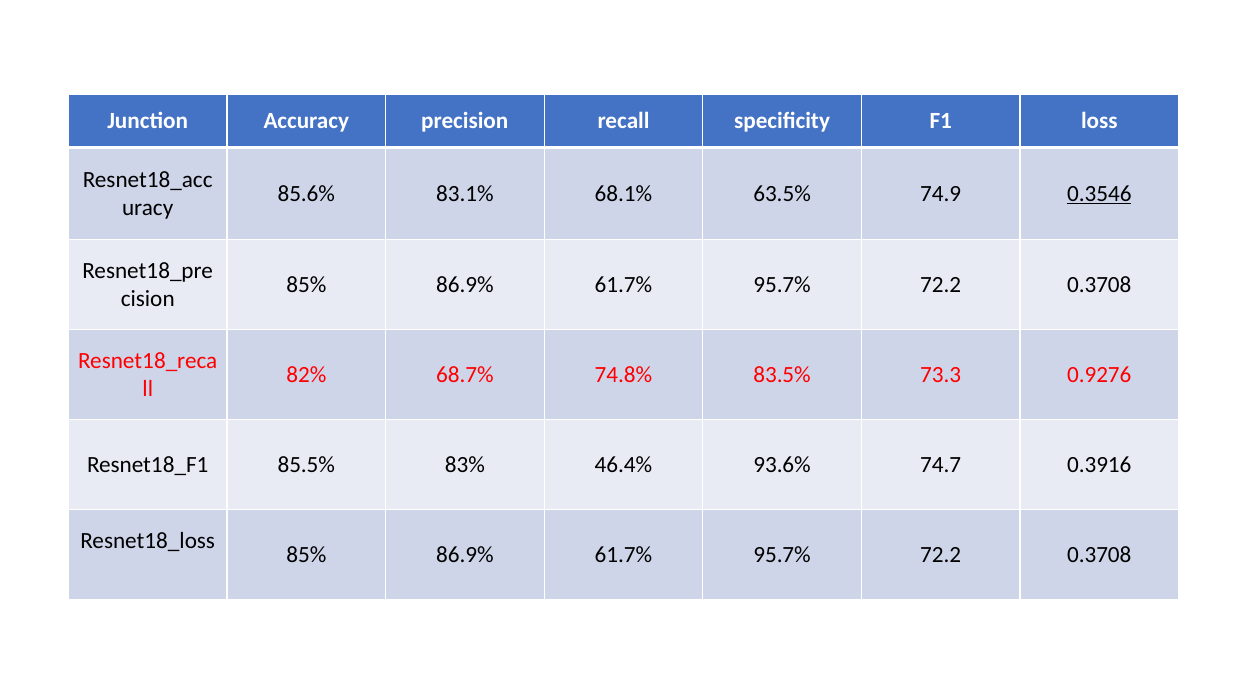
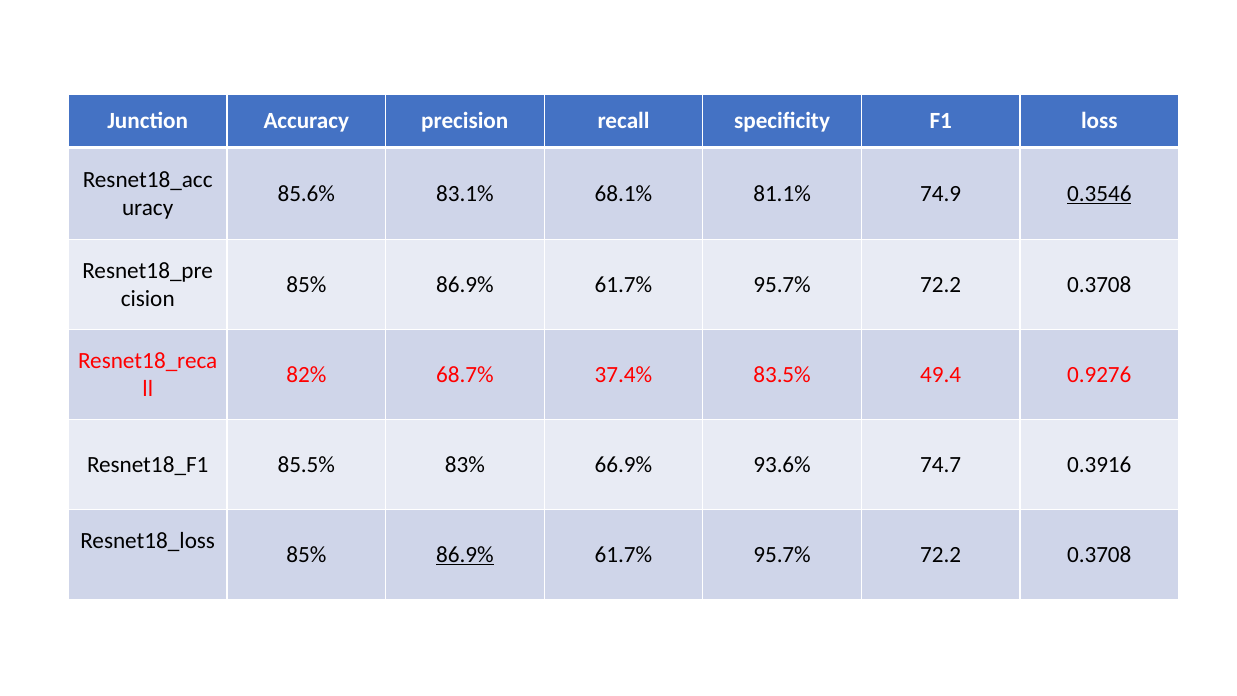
63.5%: 63.5% -> 81.1%
74.8%: 74.8% -> 37.4%
73.3: 73.3 -> 49.4
46.4%: 46.4% -> 66.9%
86.9% at (465, 554) underline: none -> present
